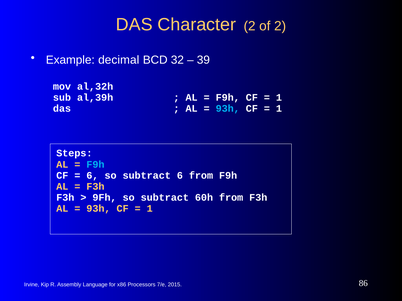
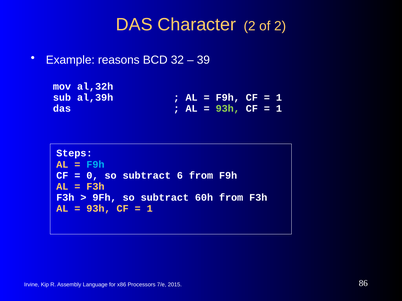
decimal: decimal -> reasons
93h at (228, 109) colour: light blue -> light green
6 at (92, 176): 6 -> 0
